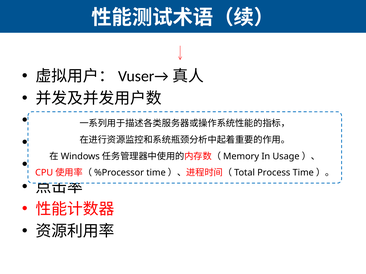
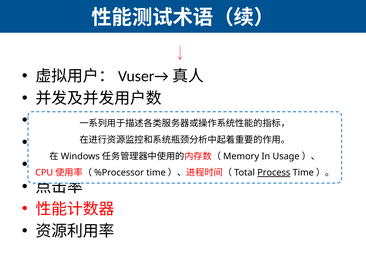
Process underline: none -> present
